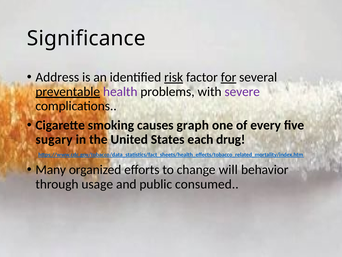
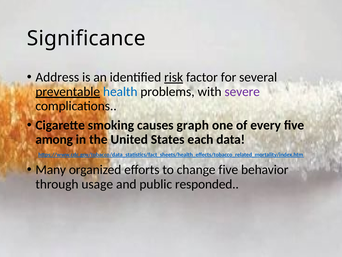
for underline: present -> none
health colour: purple -> blue
sugary: sugary -> among
drug: drug -> data
change will: will -> five
consumed: consumed -> responded
